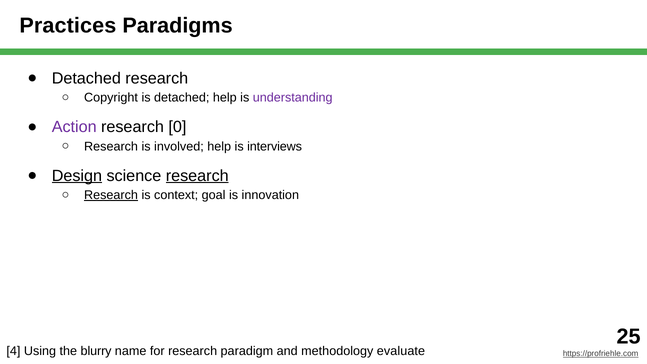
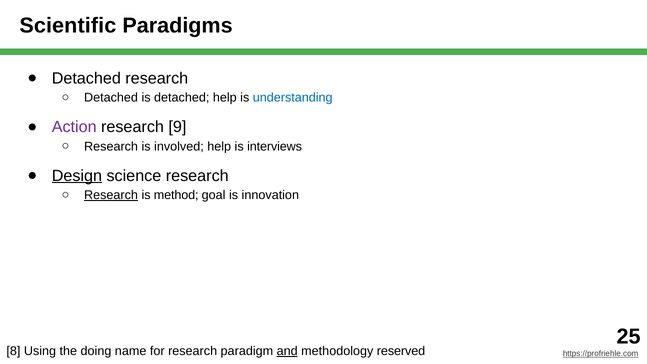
Practices: Practices -> Scientific
Copyright at (111, 98): Copyright -> Detached
understanding colour: purple -> blue
0: 0 -> 9
research at (197, 176) underline: present -> none
context: context -> method
4: 4 -> 8
blurry: blurry -> doing
and underline: none -> present
evaluate: evaluate -> reserved
